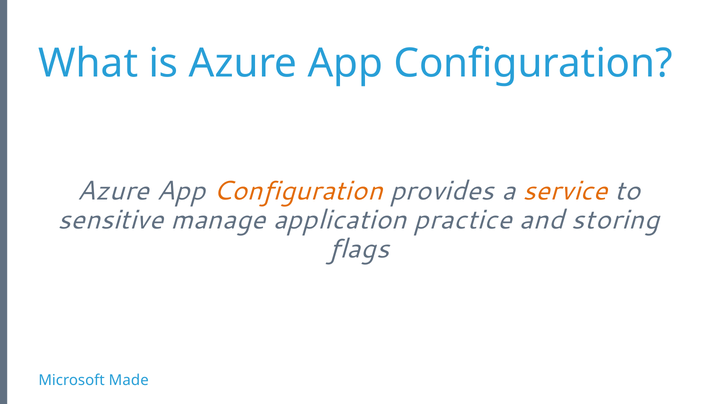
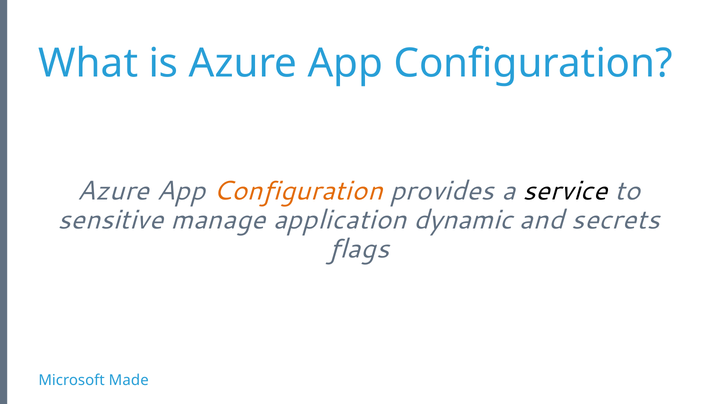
service colour: orange -> black
practice: practice -> dynamic
storing: storing -> secrets
